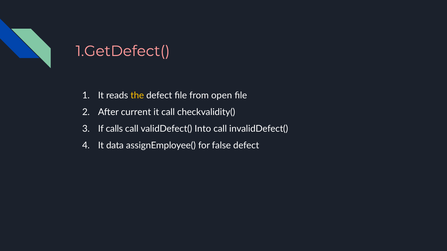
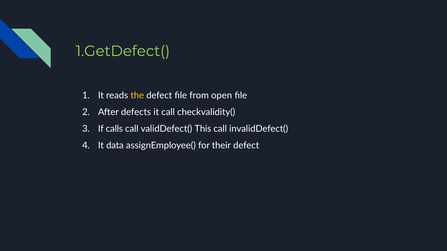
1.GetDefect( colour: pink -> light green
current: current -> defects
Into: Into -> This
false: false -> their
